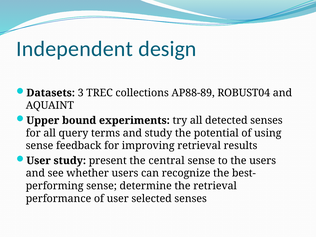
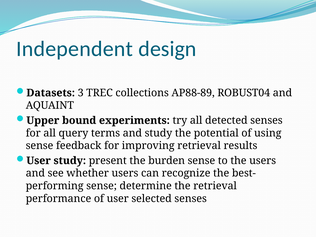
central: central -> burden
